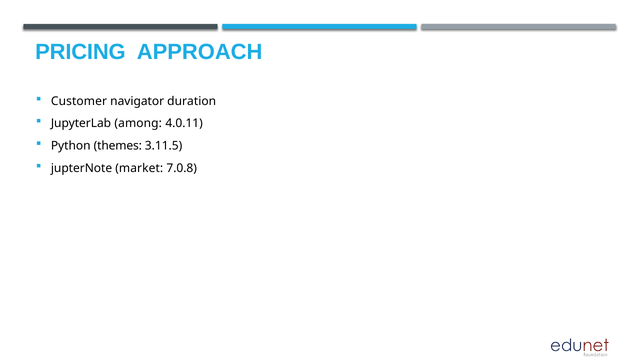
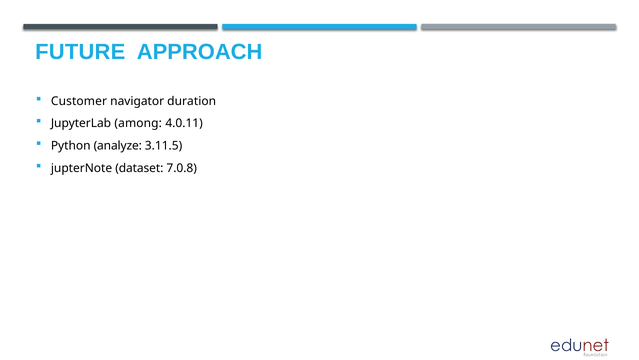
PRICING: PRICING -> FUTURE
themes: themes -> analyze
market: market -> dataset
